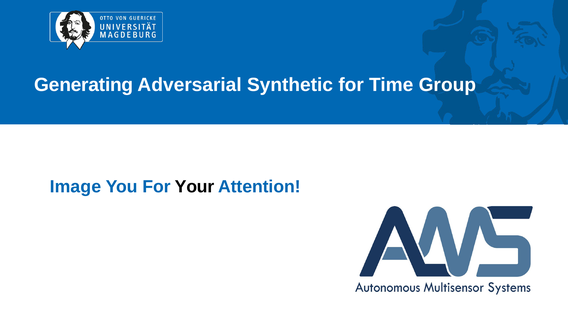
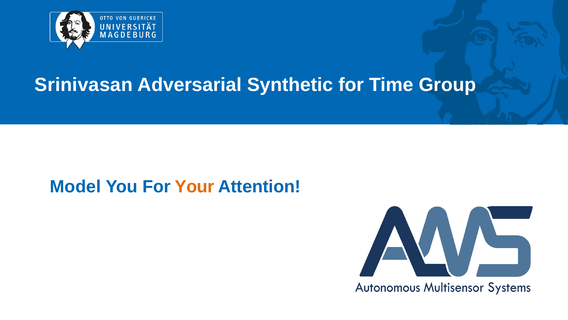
Generating: Generating -> Srinivasan
Image: Image -> Model
Your colour: black -> orange
